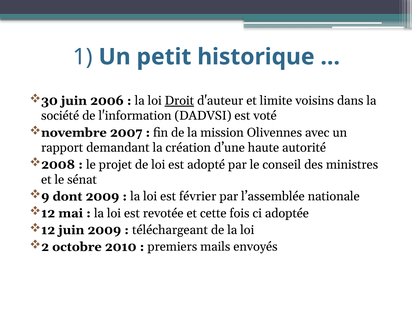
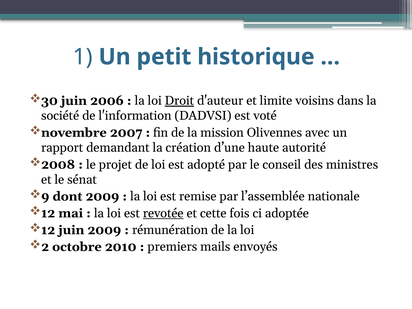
février: février -> remise
revotée underline: none -> present
téléchargeant: téléchargeant -> rémunération
